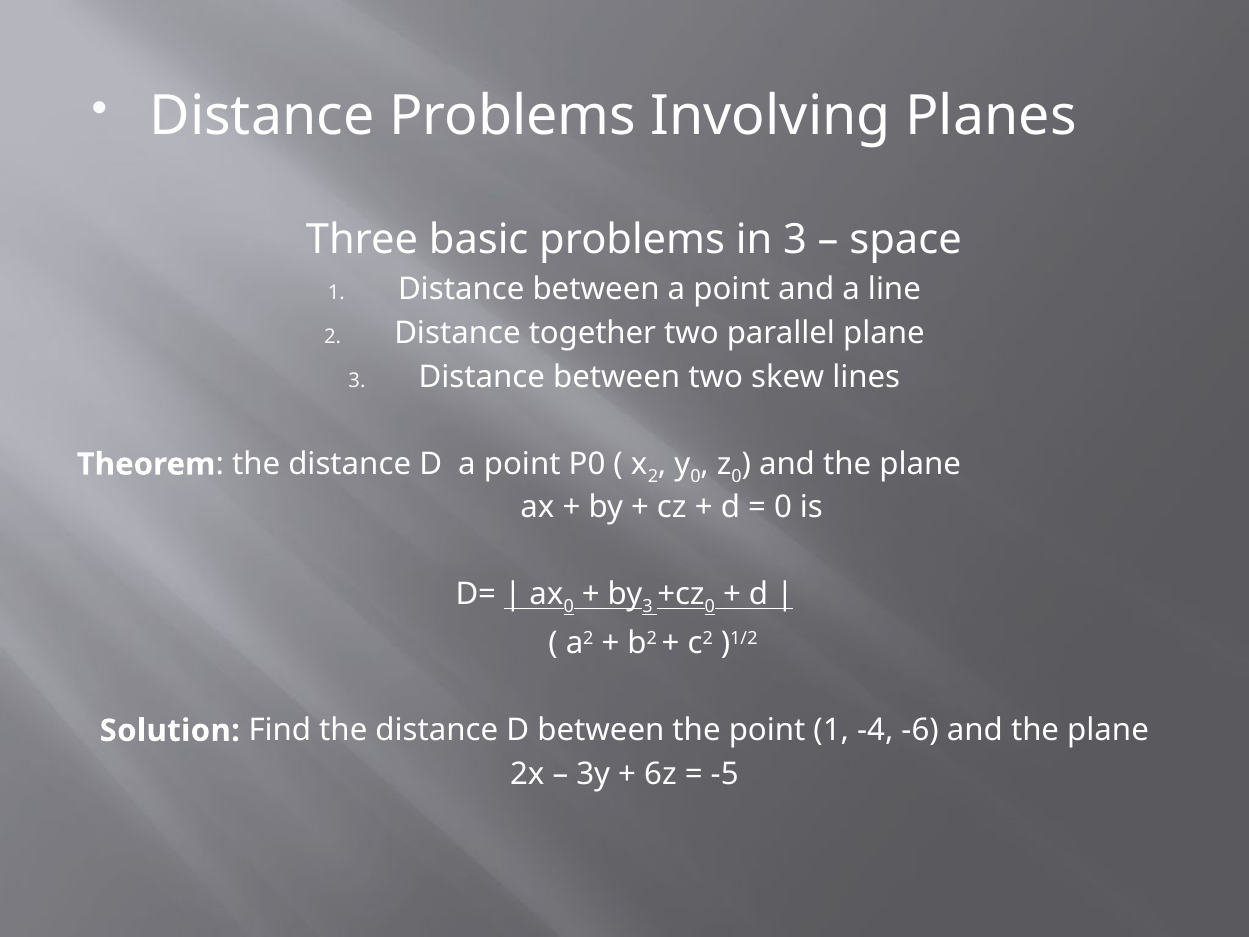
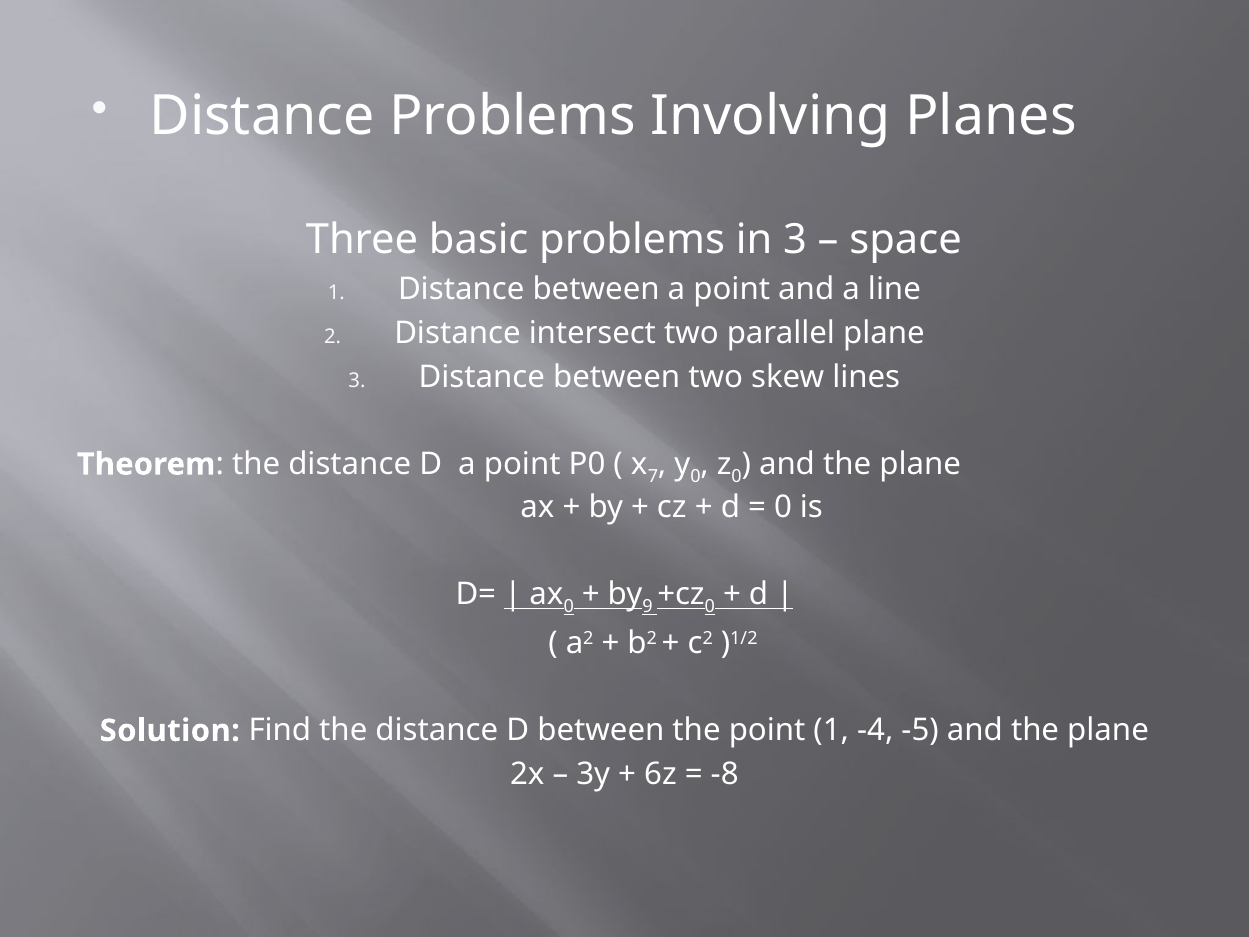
together: together -> intersect
2 at (653, 476): 2 -> 7
by 3: 3 -> 9
-6: -6 -> -5
-5: -5 -> -8
